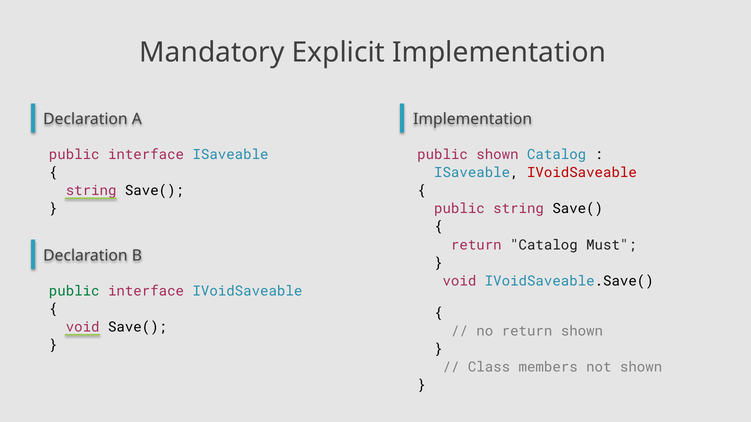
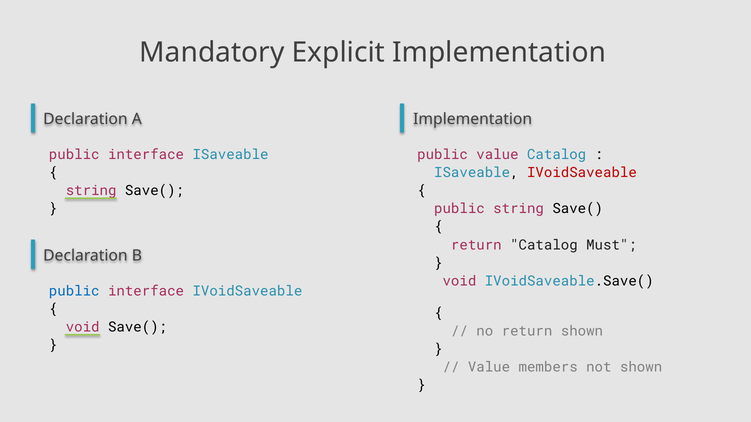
public shown: shown -> value
public at (74, 291) colour: green -> blue
Class at (489, 368): Class -> Value
